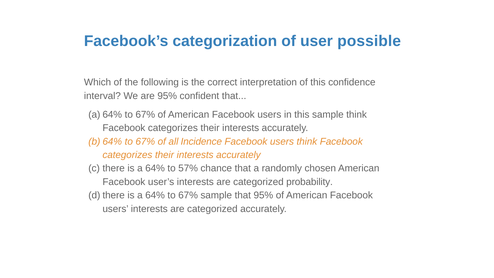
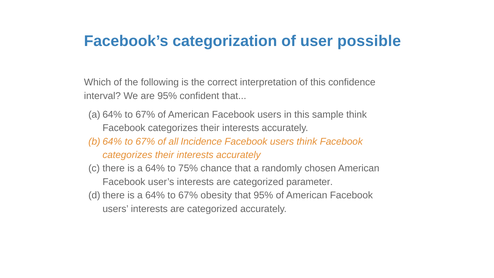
57%: 57% -> 75%
probability: probability -> parameter
67% sample: sample -> obesity
